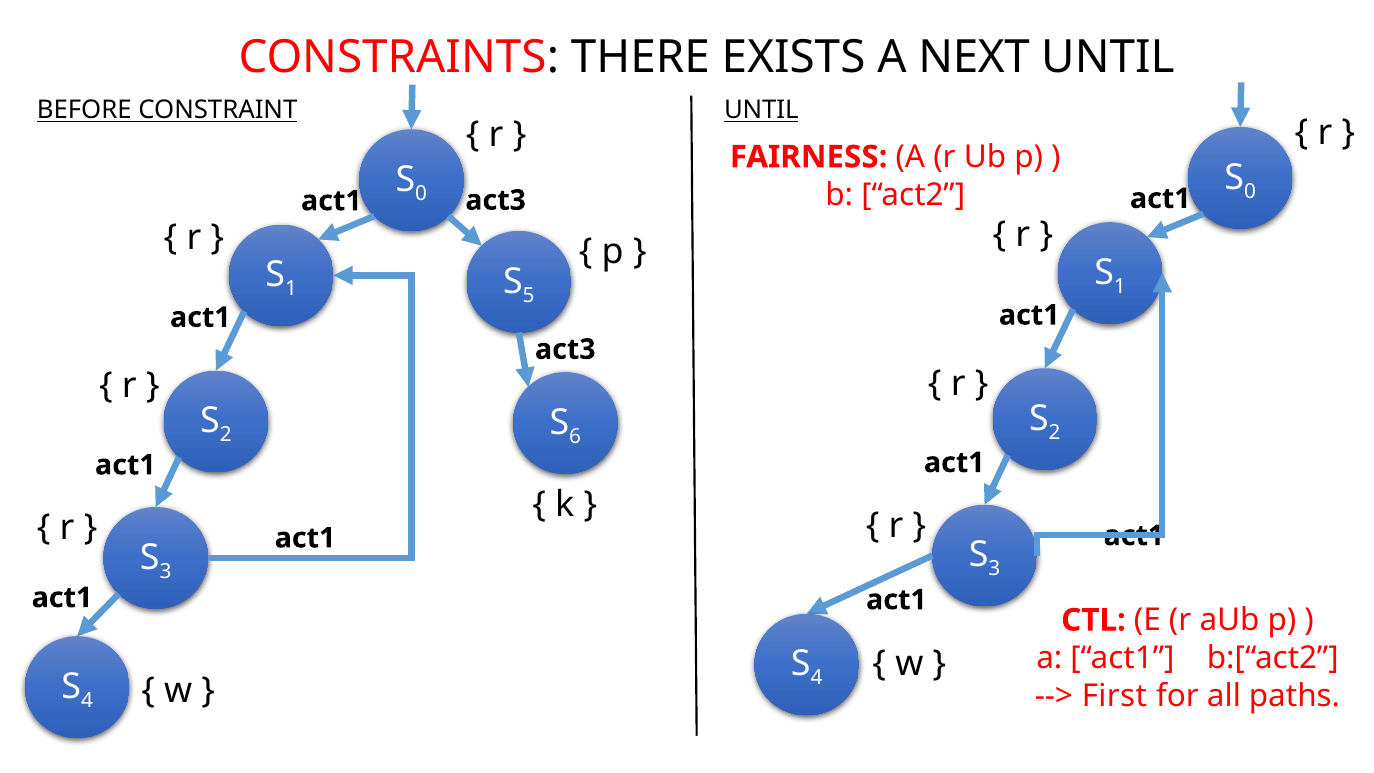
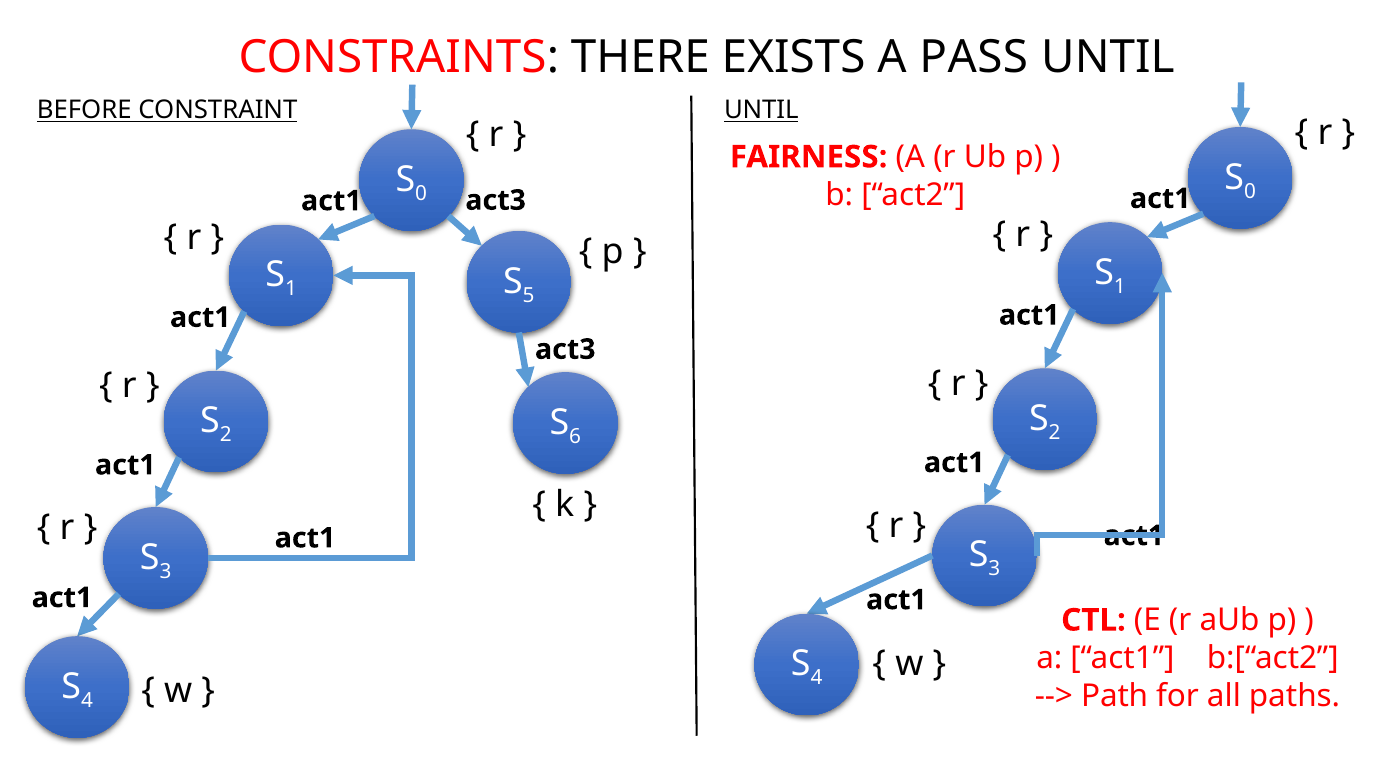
NEXT: NEXT -> PASS
First: First -> Path
